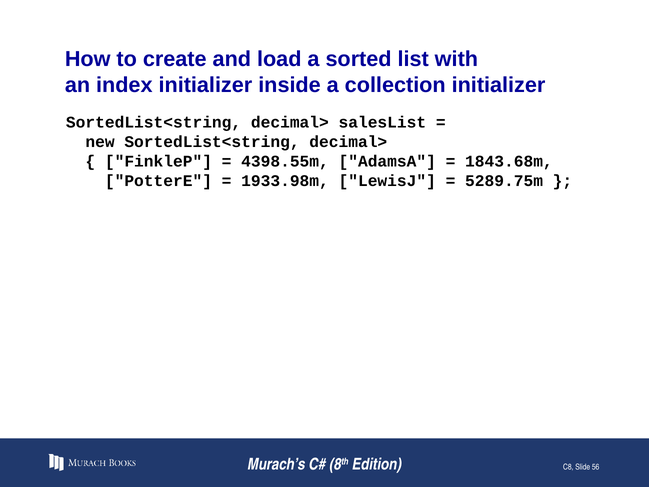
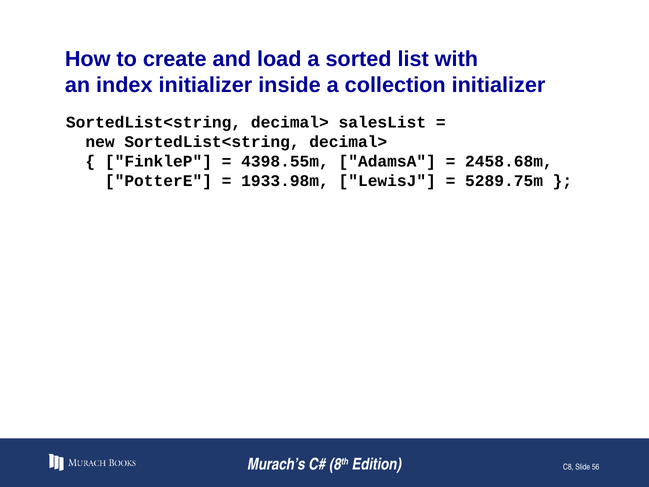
1843.68m: 1843.68m -> 2458.68m
